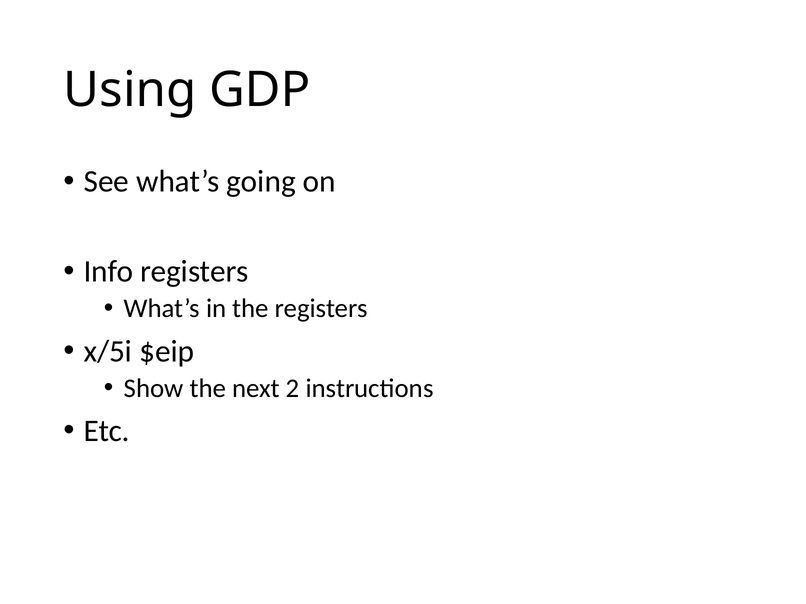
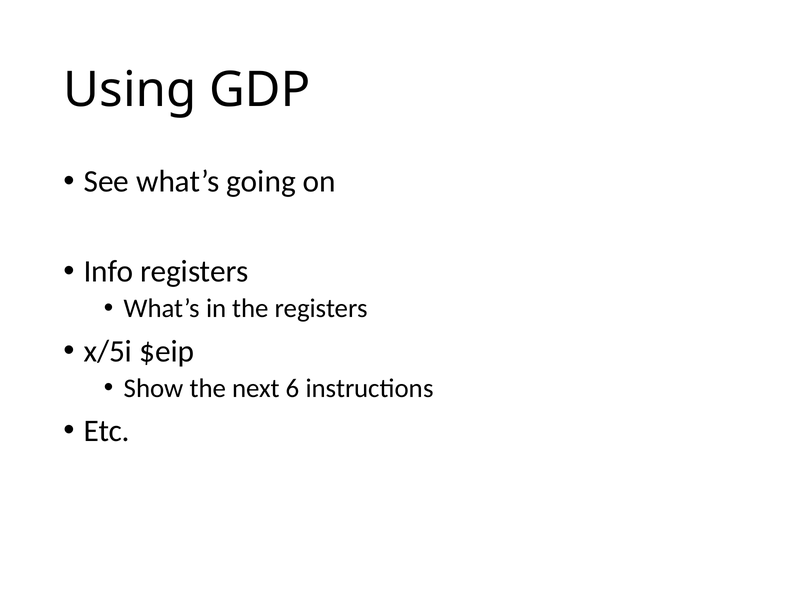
2: 2 -> 6
